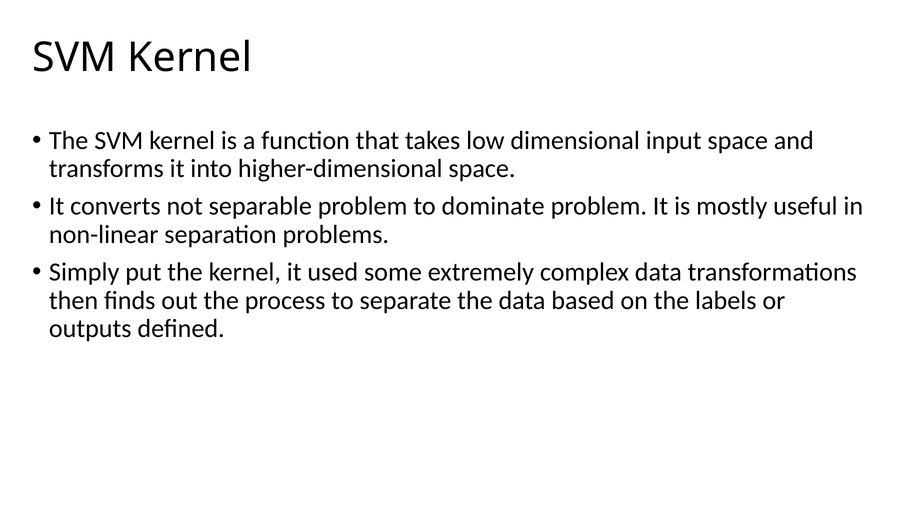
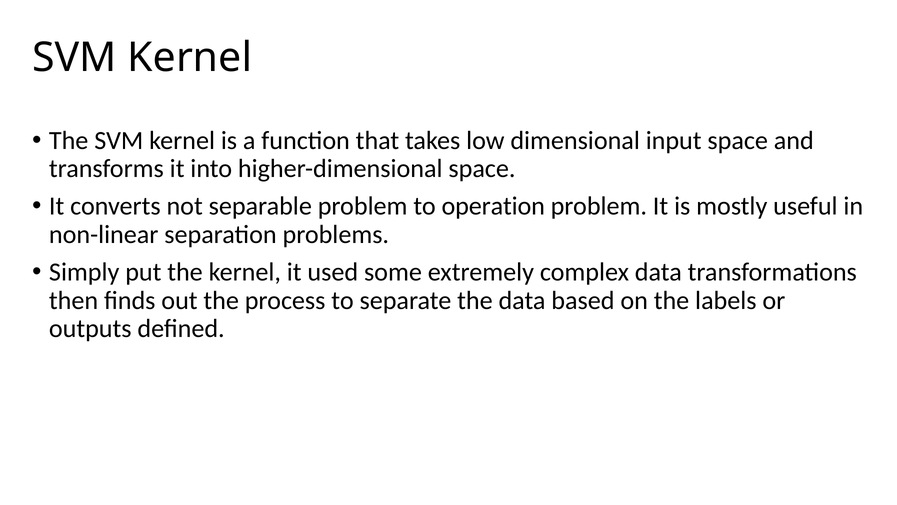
dominate: dominate -> operation
